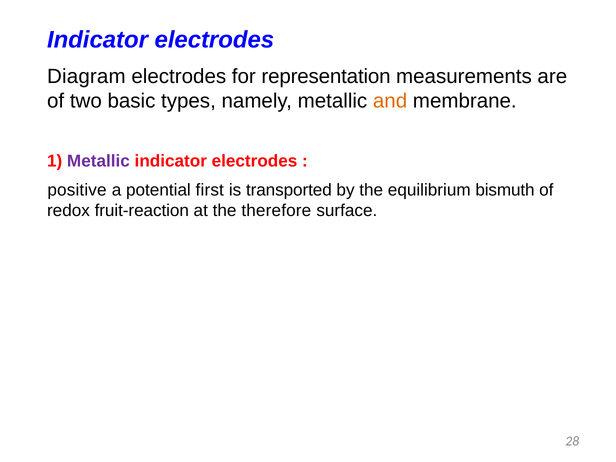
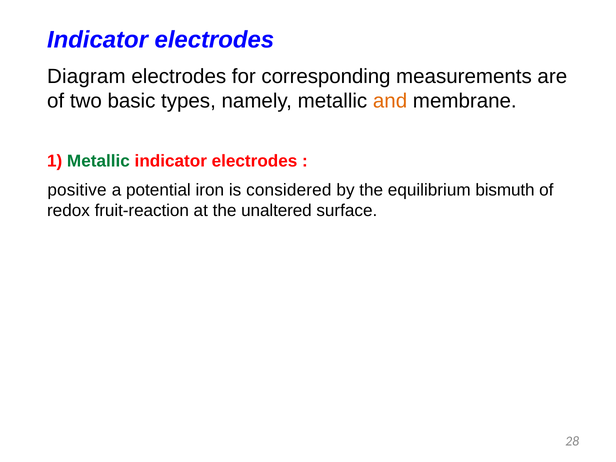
representation: representation -> corresponding
Metallic at (98, 161) colour: purple -> green
first: first -> iron
transported: transported -> considered
therefore: therefore -> unaltered
